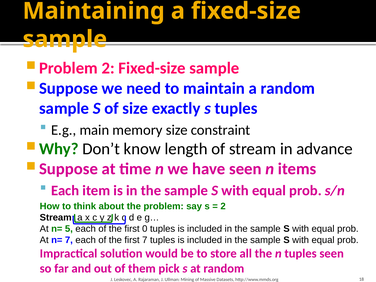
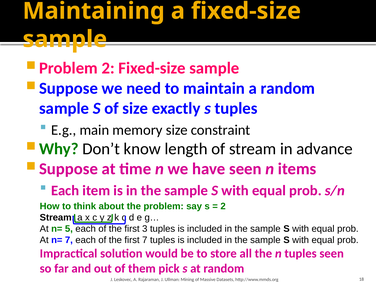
0: 0 -> 3
